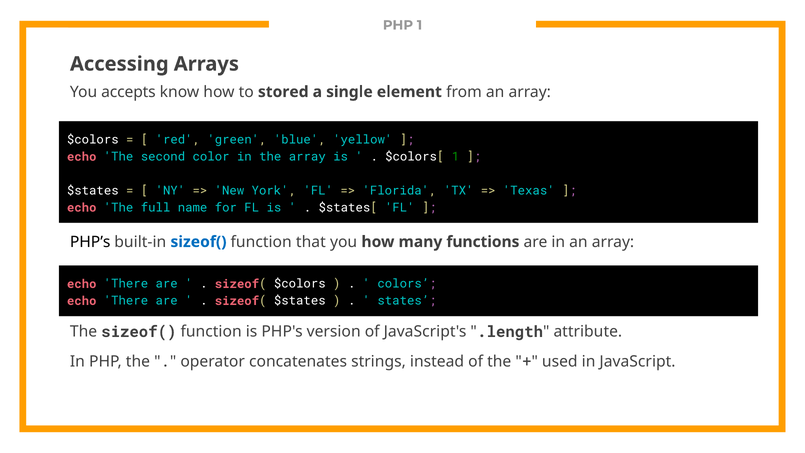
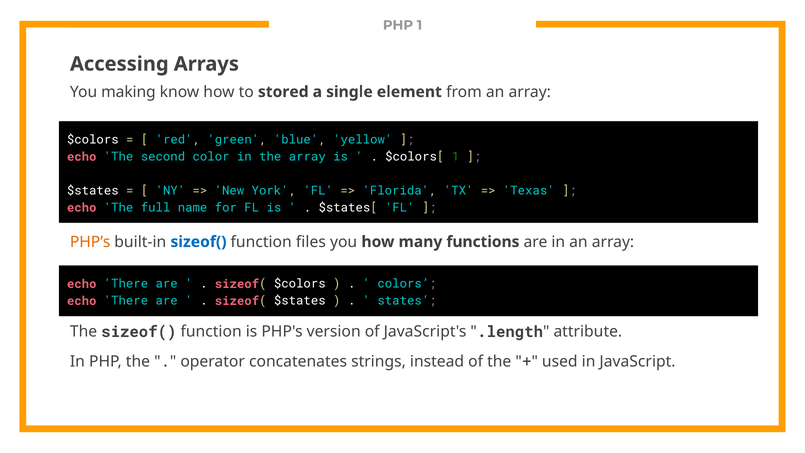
accepts: accepts -> making
PHP’s colour: black -> orange
that: that -> files
